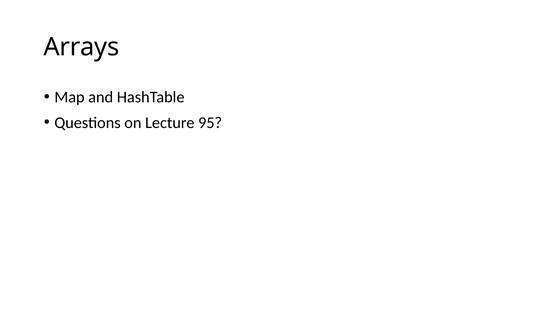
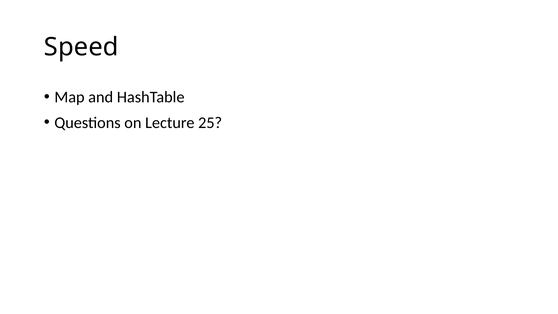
Arrays: Arrays -> Speed
95: 95 -> 25
